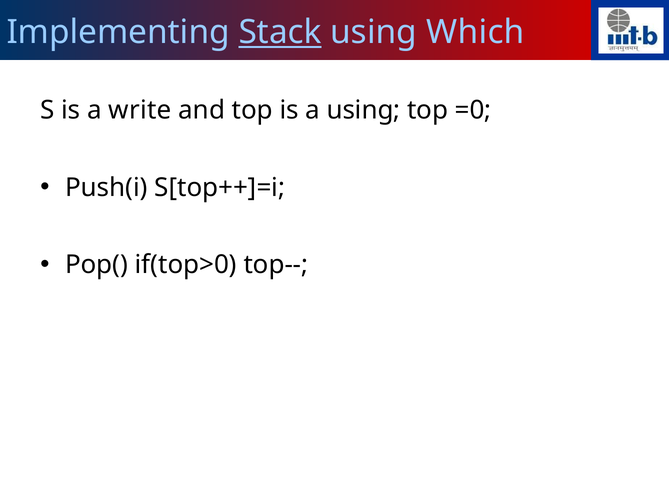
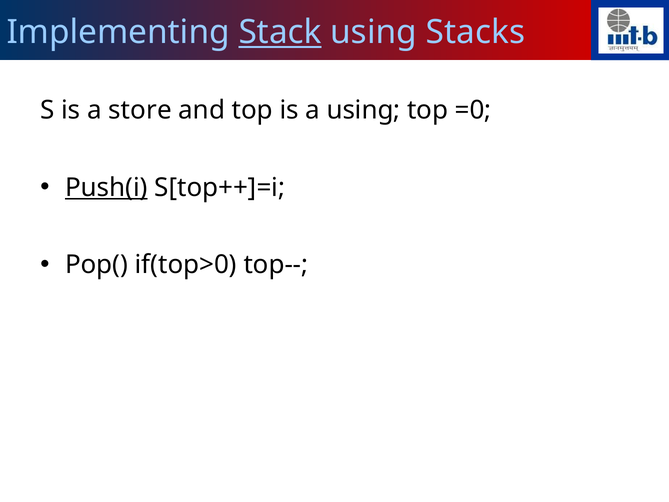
Which: Which -> Stacks
write: write -> store
Push(i underline: none -> present
